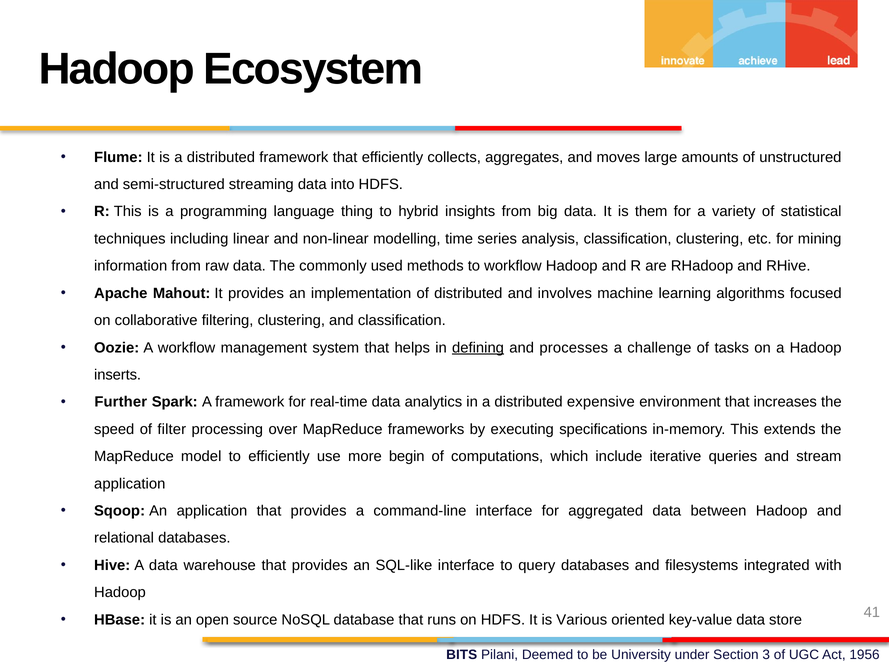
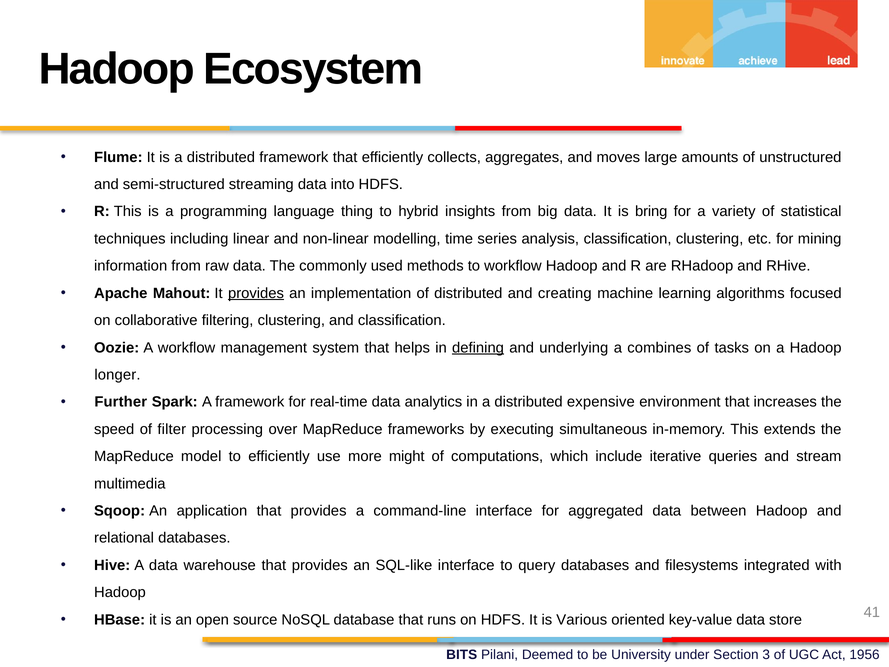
them: them -> bring
provides at (256, 293) underline: none -> present
involves: involves -> creating
processes: processes -> underlying
challenge: challenge -> combines
inserts: inserts -> longer
specifications: specifications -> simultaneous
begin: begin -> might
application at (130, 483): application -> multimedia
